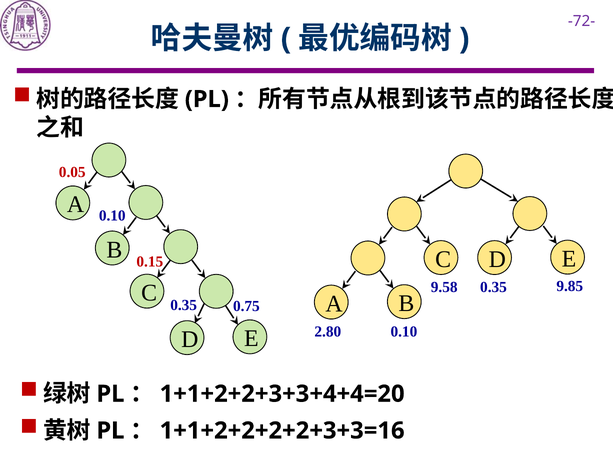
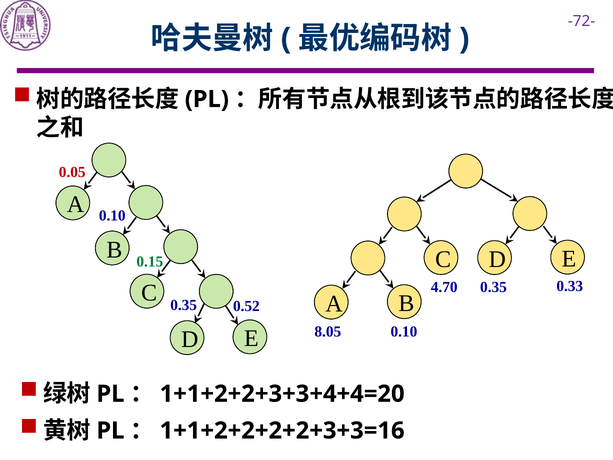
0.15 colour: red -> green
9.58: 9.58 -> 4.70
9.85: 9.85 -> 0.33
0.75: 0.75 -> 0.52
2.80: 2.80 -> 8.05
